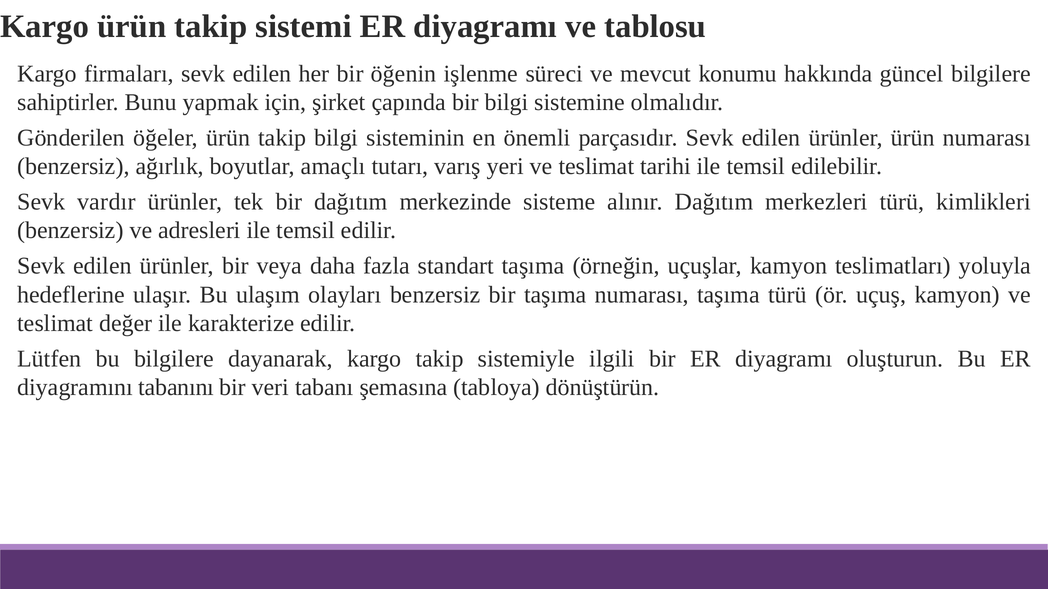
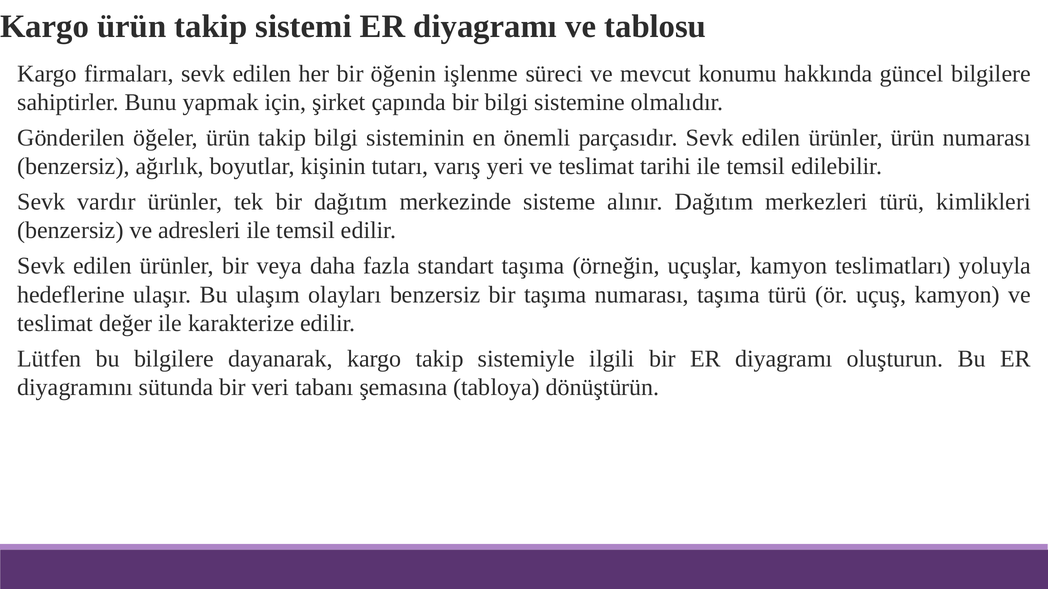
amaçlı: amaçlı -> kişinin
tabanını: tabanını -> sütunda
